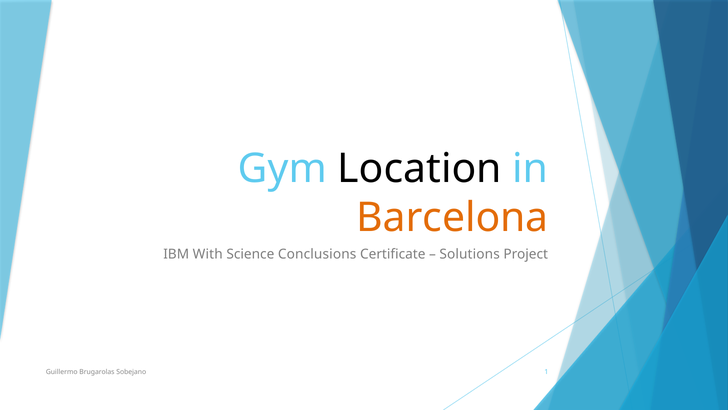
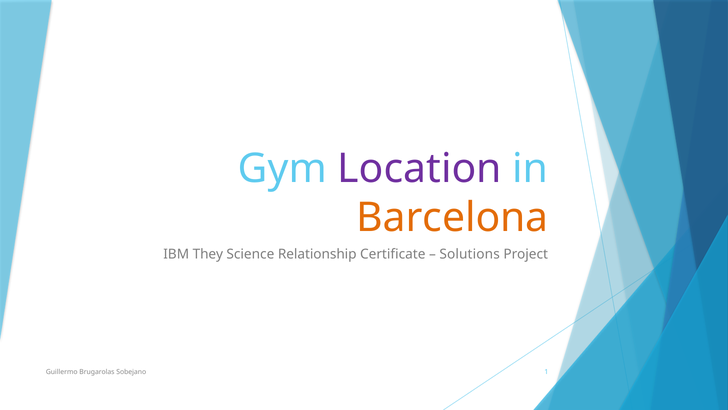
Location colour: black -> purple
With: With -> They
Conclusions: Conclusions -> Relationship
